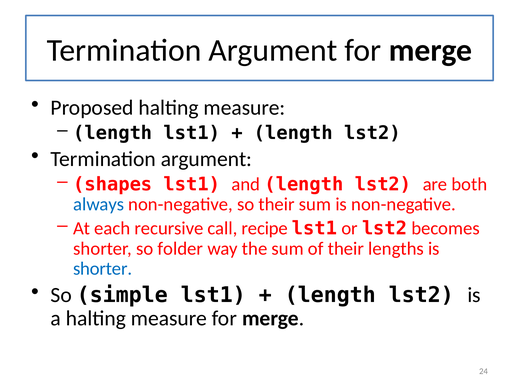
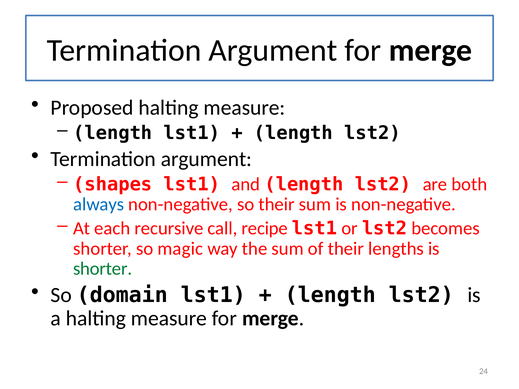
folder: folder -> magic
shorter at (103, 269) colour: blue -> green
simple: simple -> domain
